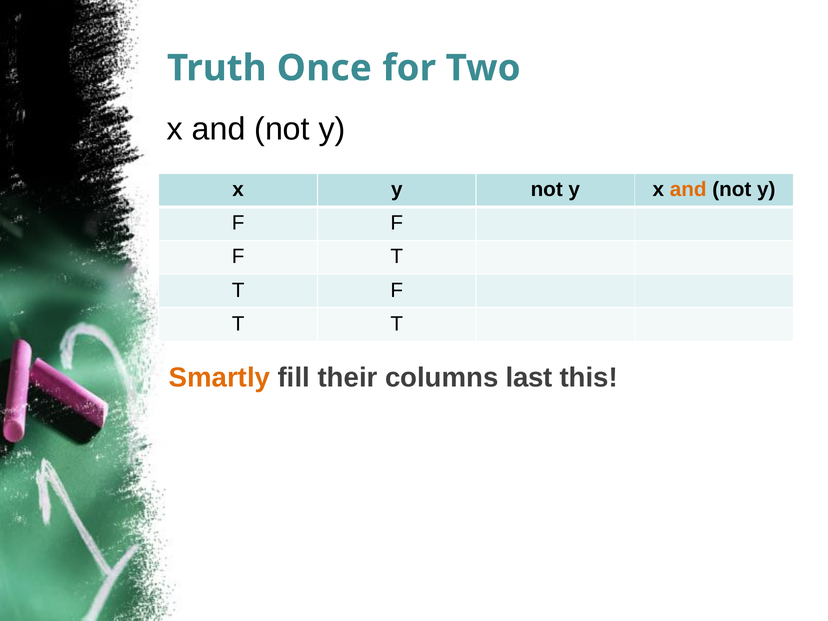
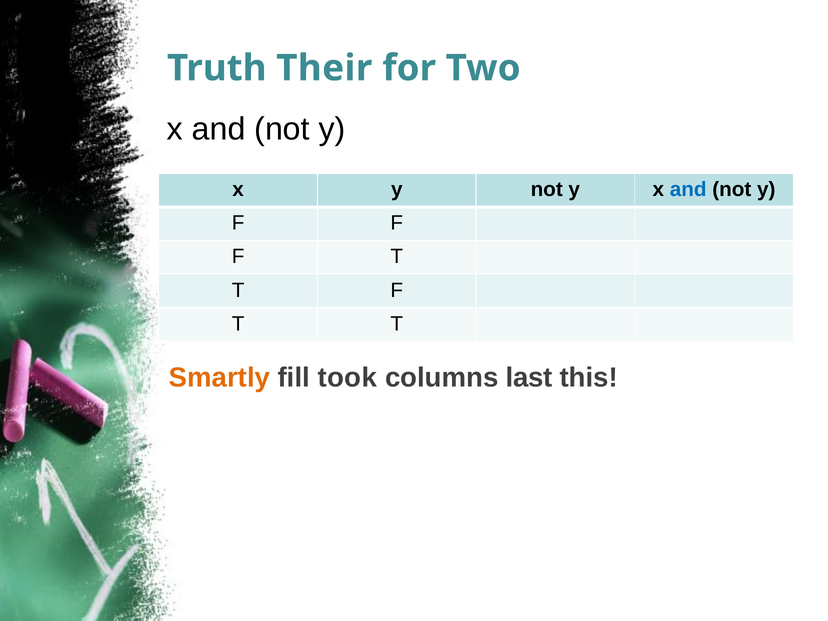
Once: Once -> Their
and at (688, 189) colour: orange -> blue
their: their -> took
